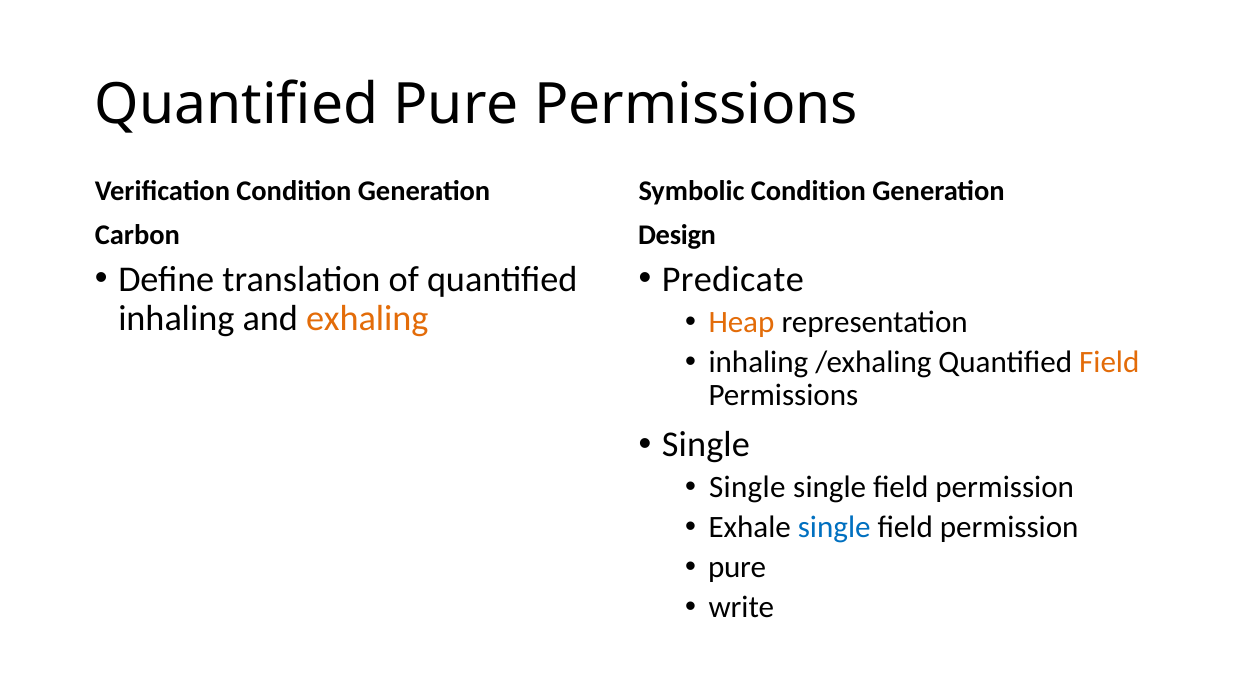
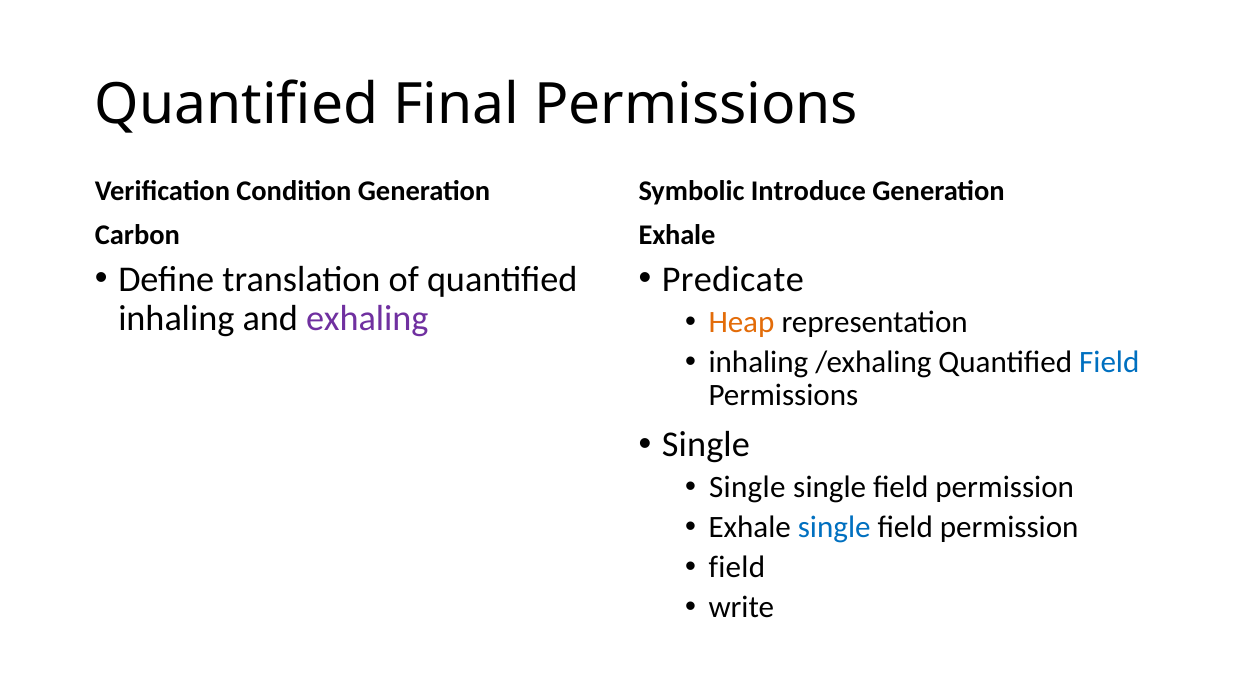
Quantified Pure: Pure -> Final
Symbolic Condition: Condition -> Introduce
Design at (677, 235): Design -> Exhale
exhaling colour: orange -> purple
Field at (1109, 362) colour: orange -> blue
pure at (737, 568): pure -> field
